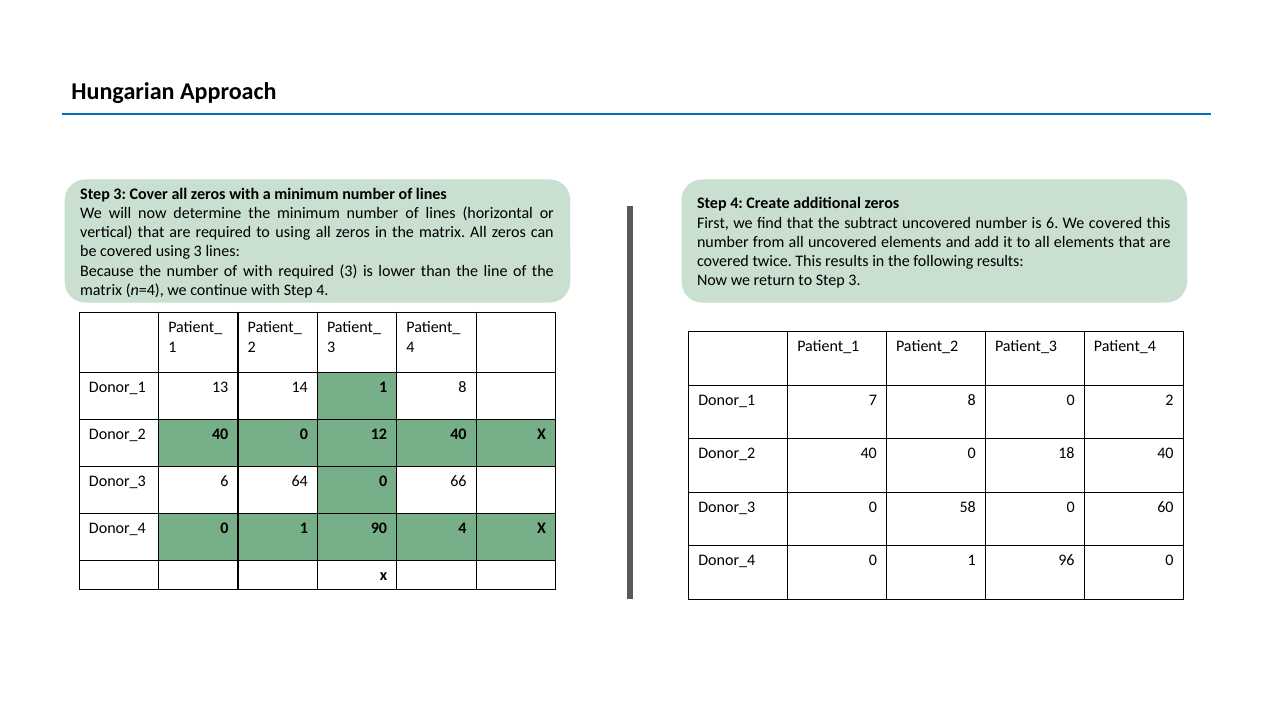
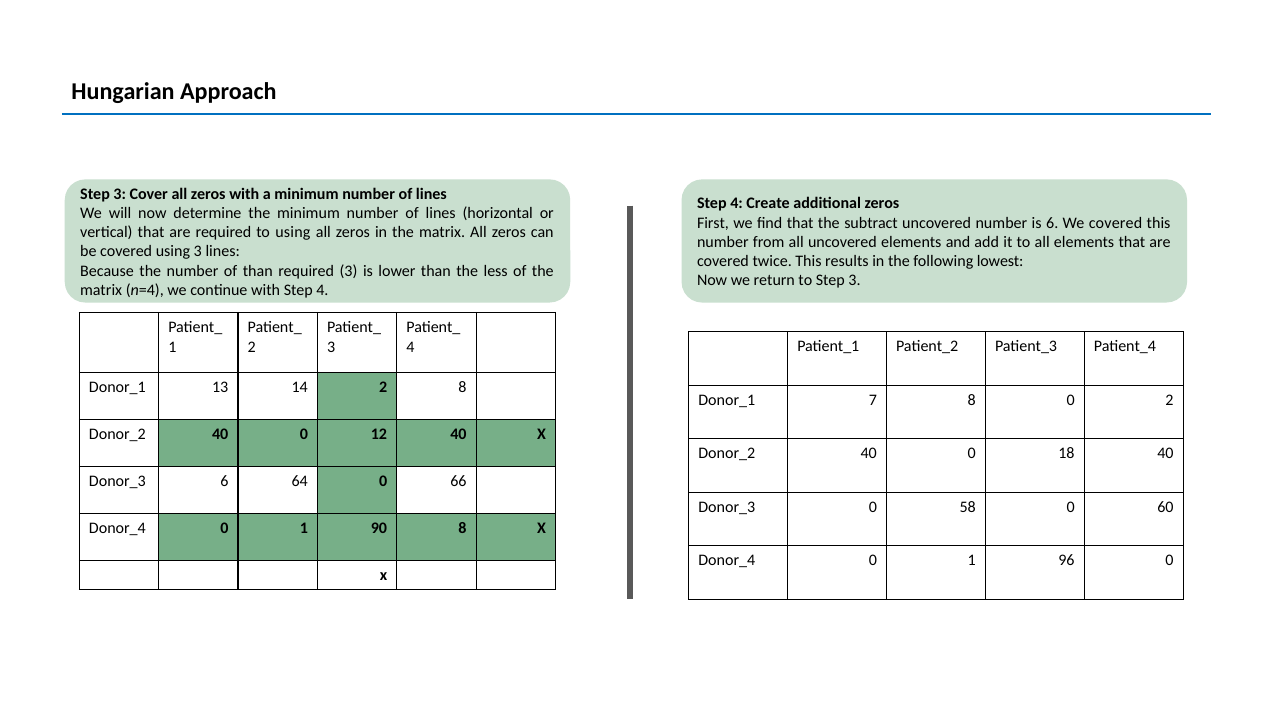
following results: results -> lowest
of with: with -> than
line: line -> less
14 1: 1 -> 2
90 4: 4 -> 8
